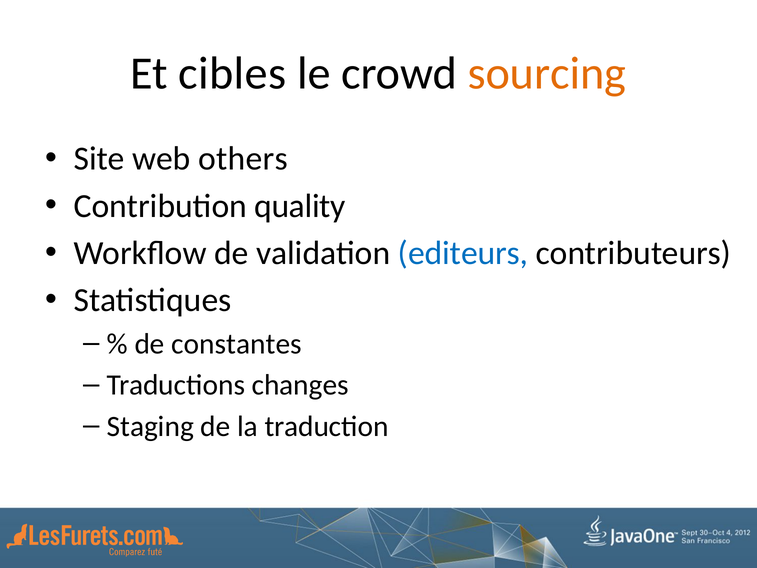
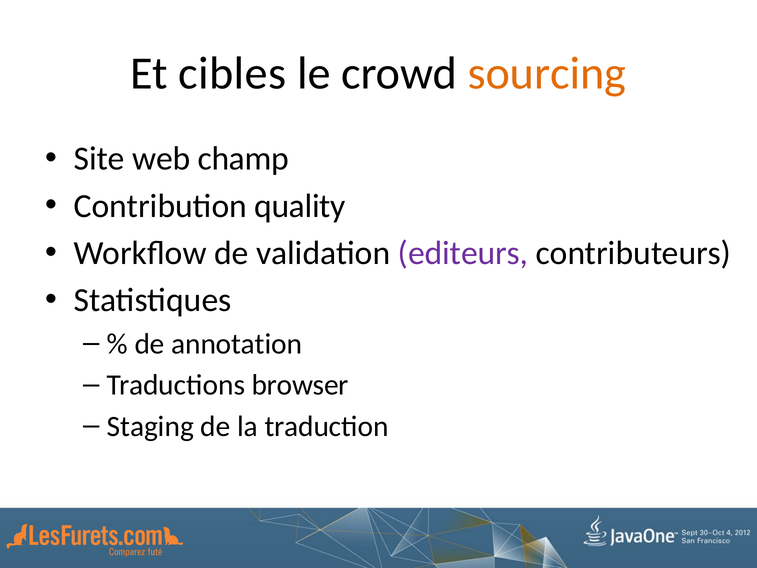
others: others -> champ
editeurs colour: blue -> purple
constantes: constantes -> annotation
changes: changes -> browser
